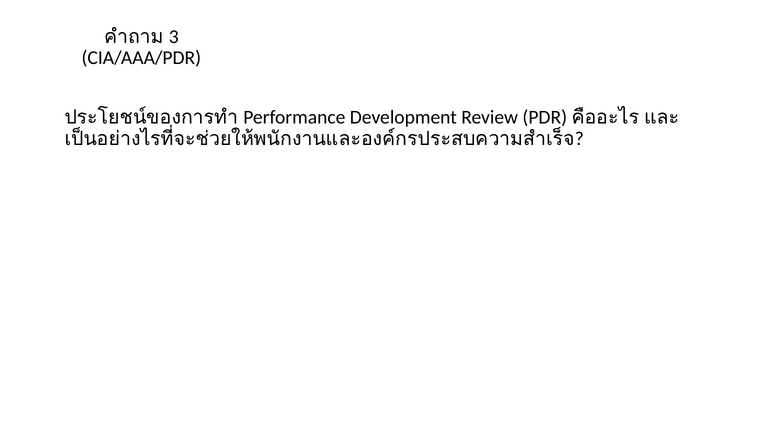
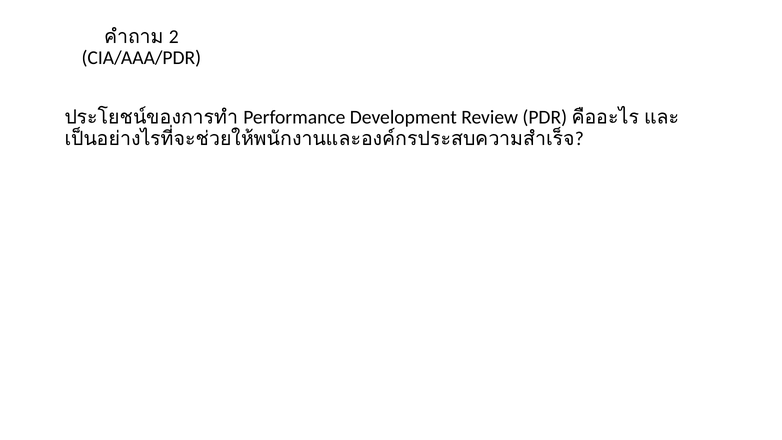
3: 3 -> 2
